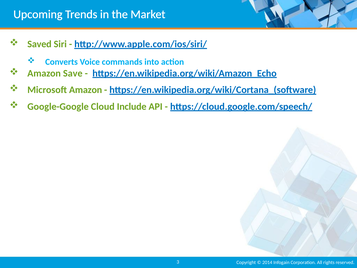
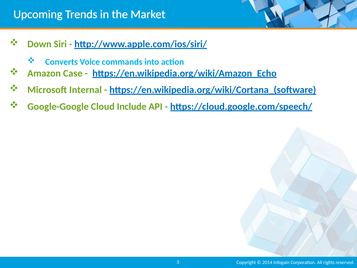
Saved: Saved -> Down
Save: Save -> Case
Microsoft Amazon: Amazon -> Internal
